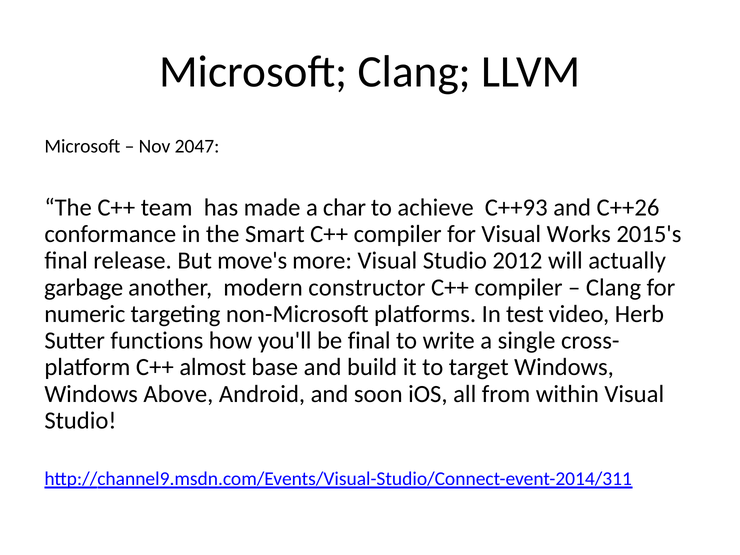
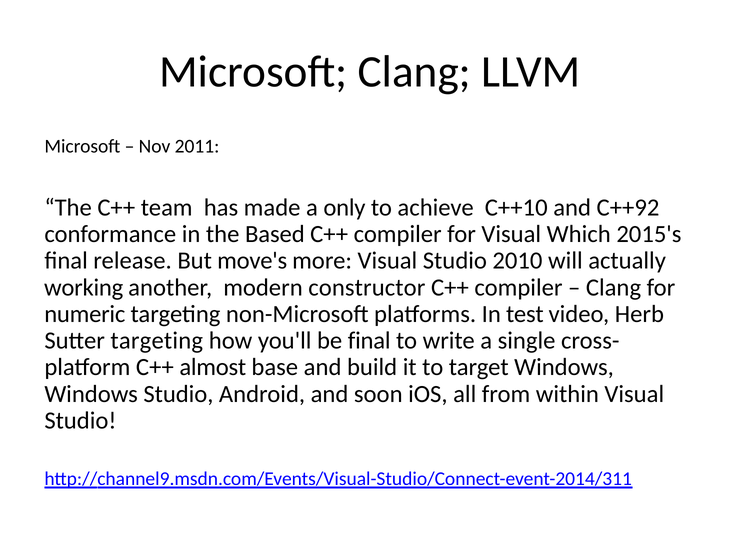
2047: 2047 -> 2011
char: char -> only
C++93: C++93 -> C++10
C++26: C++26 -> C++92
Smart: Smart -> Based
Works: Works -> Which
2012: 2012 -> 2010
garbage: garbage -> working
Sutter functions: functions -> targeting
Windows Above: Above -> Studio
